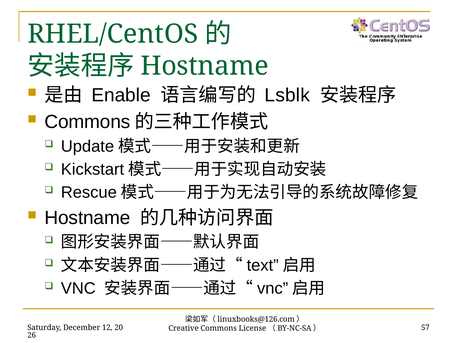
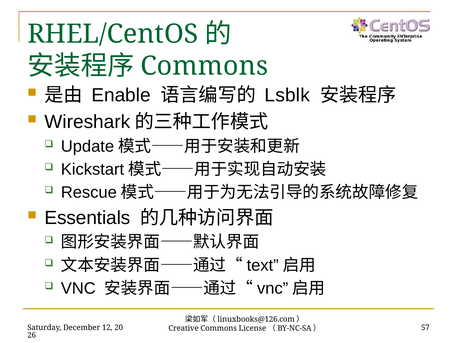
Hostname at (205, 66): Hostname -> Commons
Commons at (87, 122): Commons -> Wireshark
Hostname at (87, 218): Hostname -> Essentials
